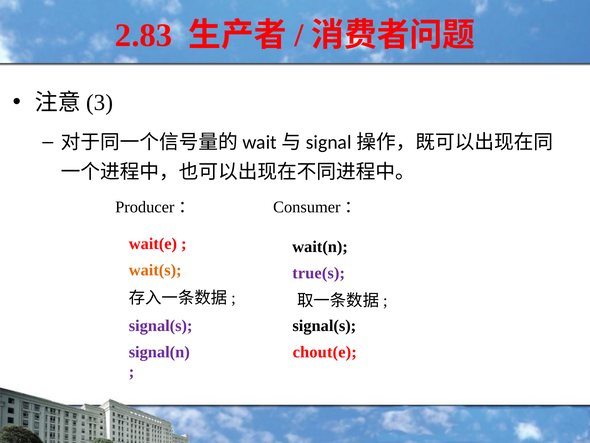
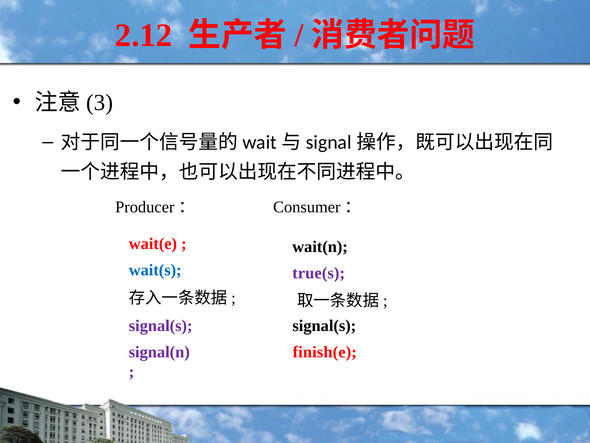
2.83: 2.83 -> 2.12
wait(s colour: orange -> blue
chout(e: chout(e -> finish(e
